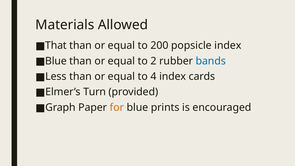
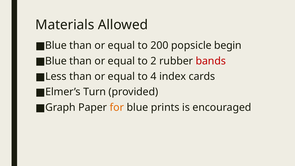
That at (56, 46): That -> Blue
popsicle index: index -> begin
bands colour: blue -> red
